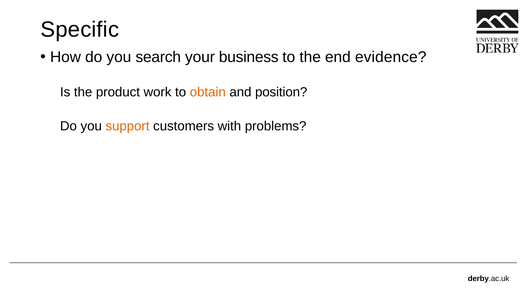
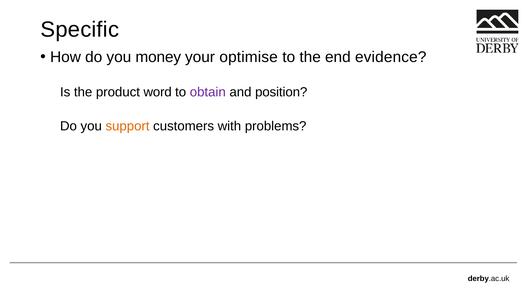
search: search -> money
business: business -> optimise
work: work -> word
obtain colour: orange -> purple
